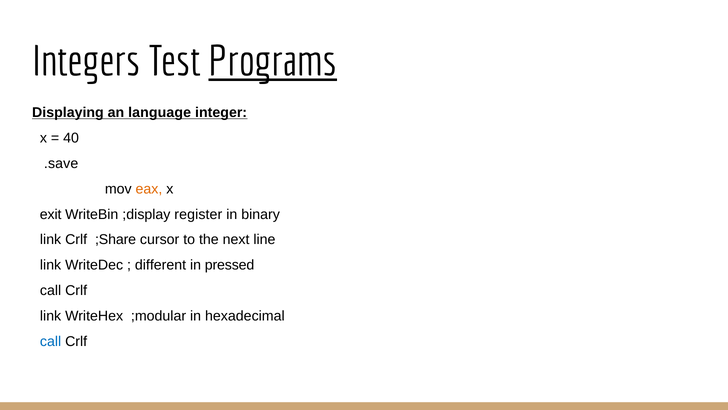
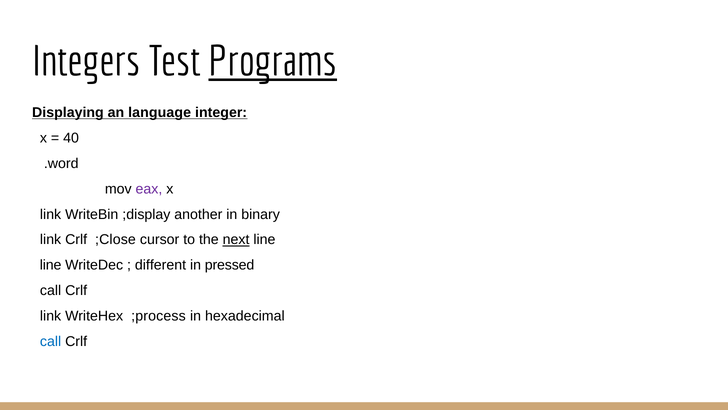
.save: .save -> .word
eax colour: orange -> purple
exit at (51, 214): exit -> link
register: register -> another
;Share: ;Share -> ;Close
next underline: none -> present
link at (51, 265): link -> line
;modular: ;modular -> ;process
